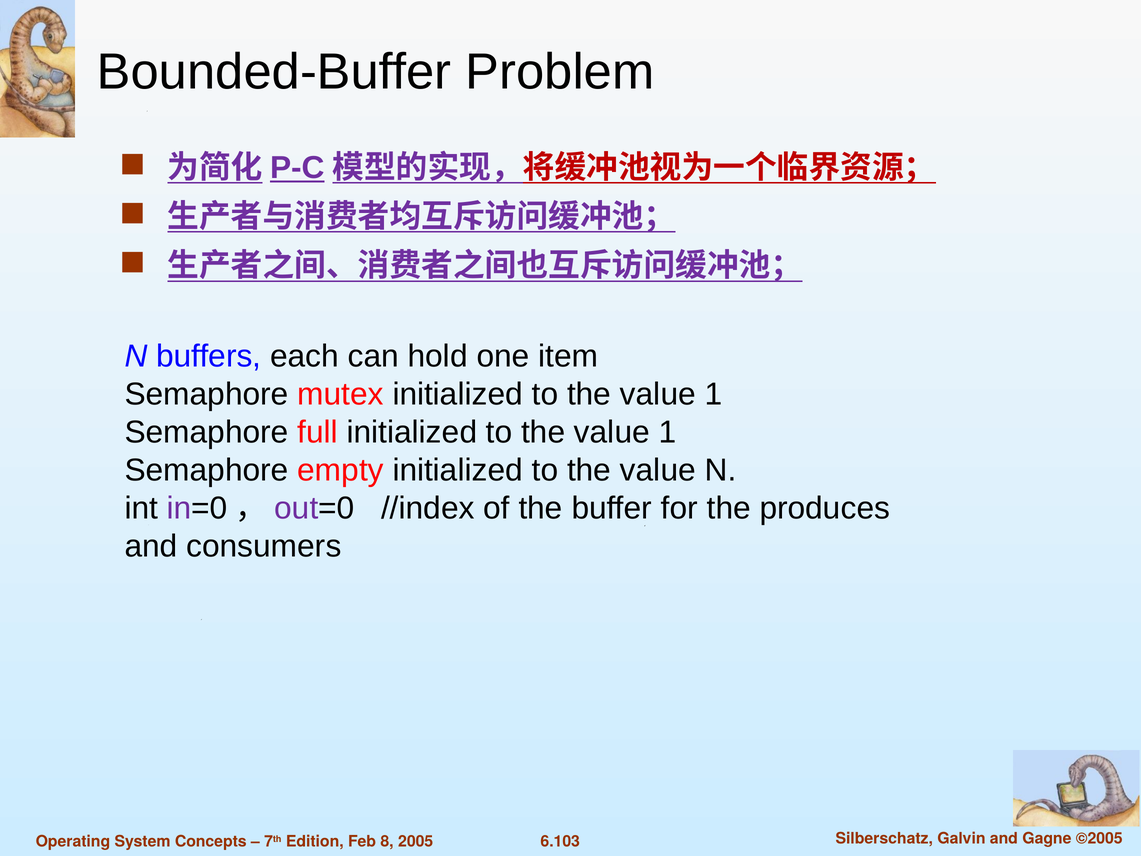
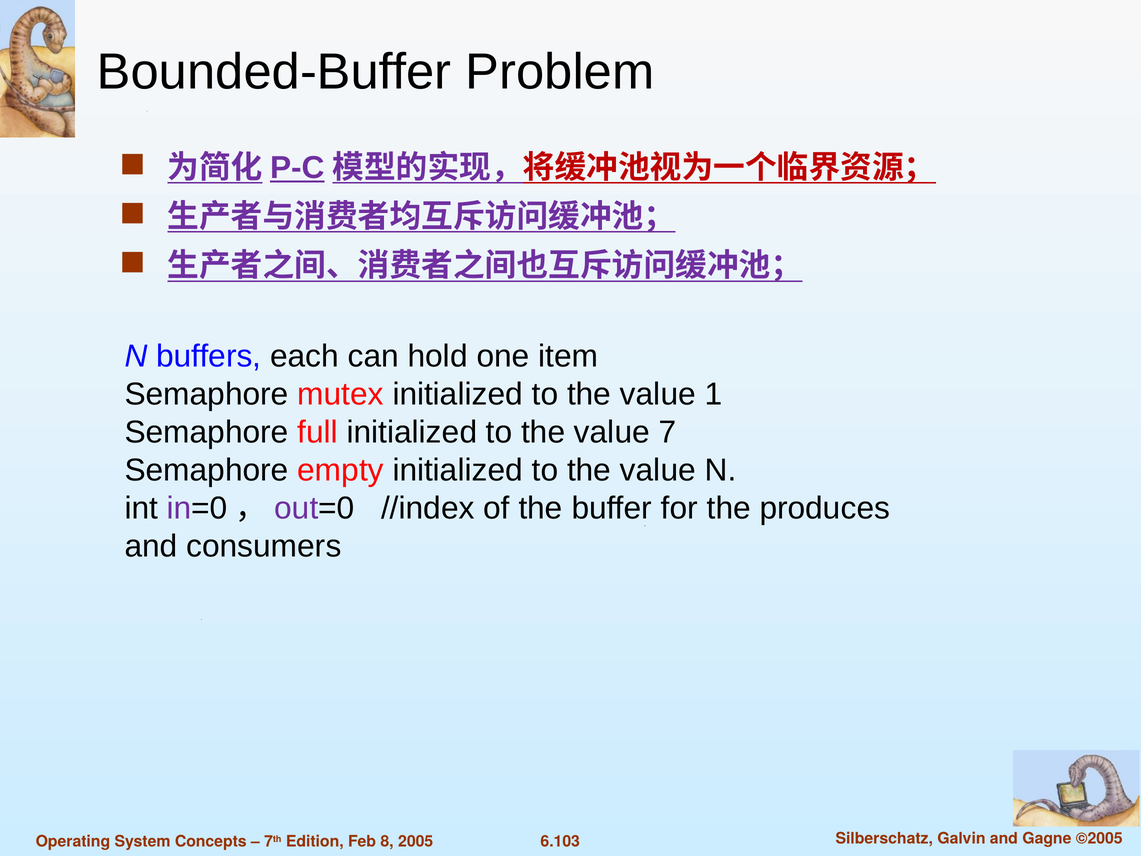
1 at (668, 432): 1 -> 7
